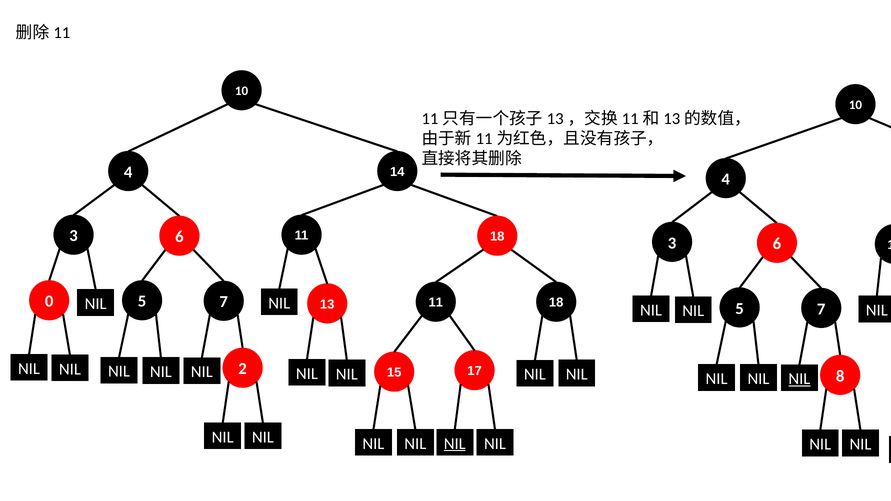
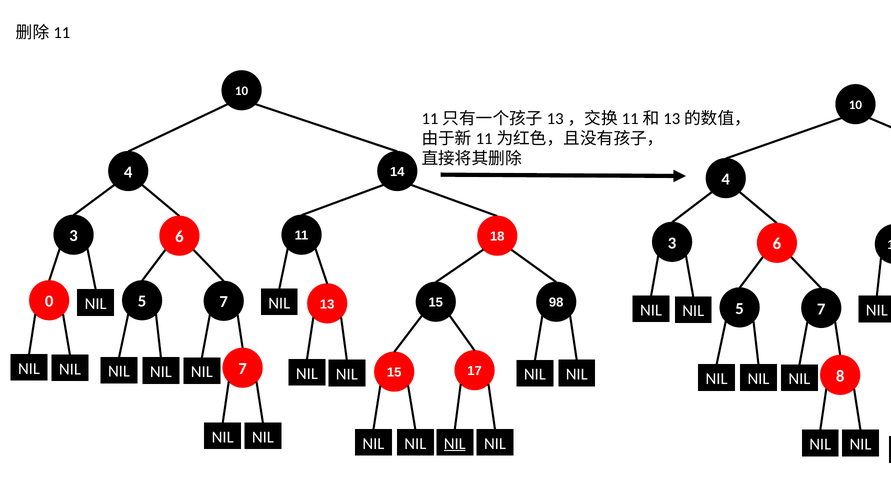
7 18: 18 -> 98
11 at (436, 303): 11 -> 15
NIL NIL 2: 2 -> 7
NIL at (799, 379) underline: present -> none
